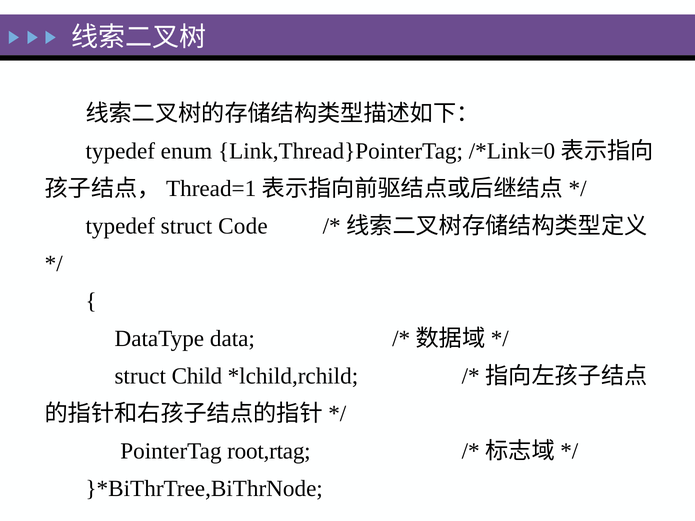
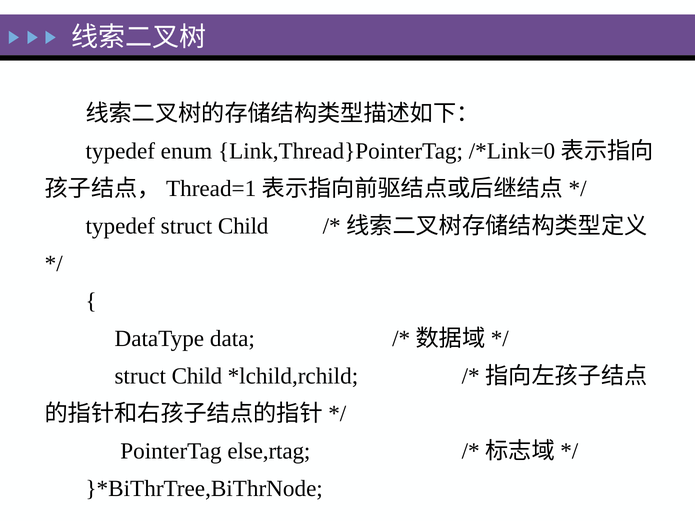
typedef struct Code: Code -> Child
root,rtag: root,rtag -> else,rtag
